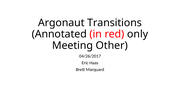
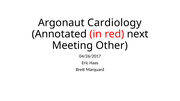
Transitions: Transitions -> Cardiology
only: only -> next
